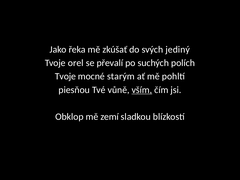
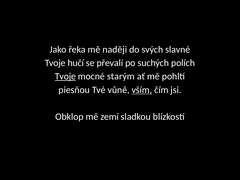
zkúšať: zkúšať -> naději
jediný: jediný -> slavné
orel: orel -> hučí
Tvoje at (65, 76) underline: none -> present
